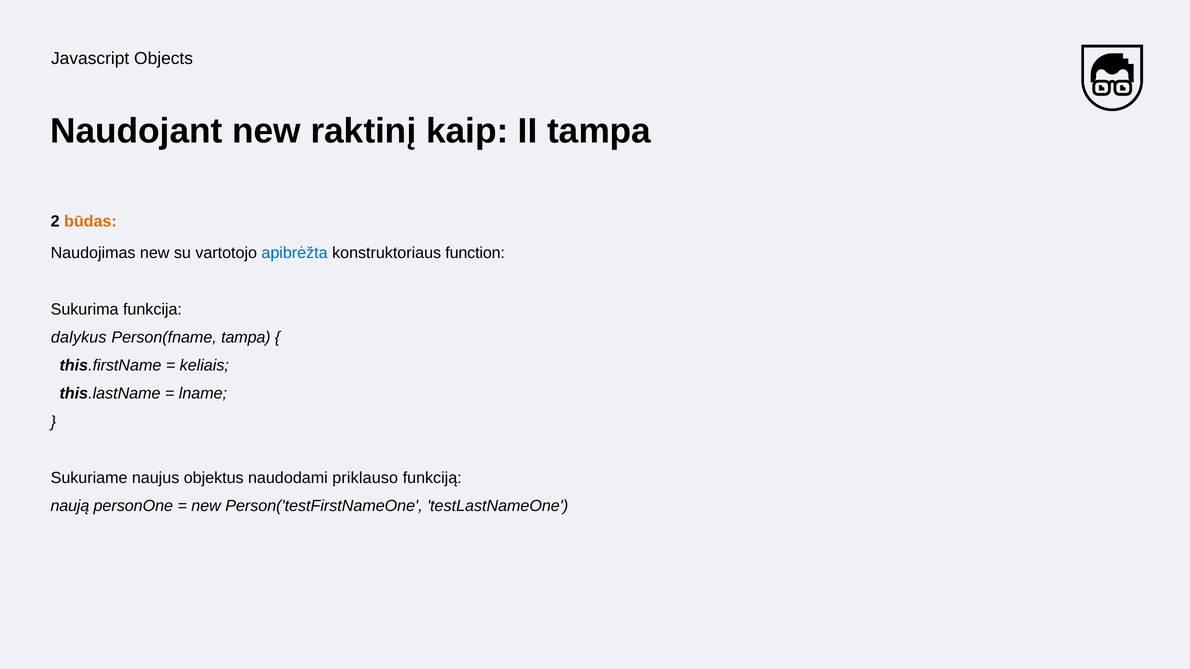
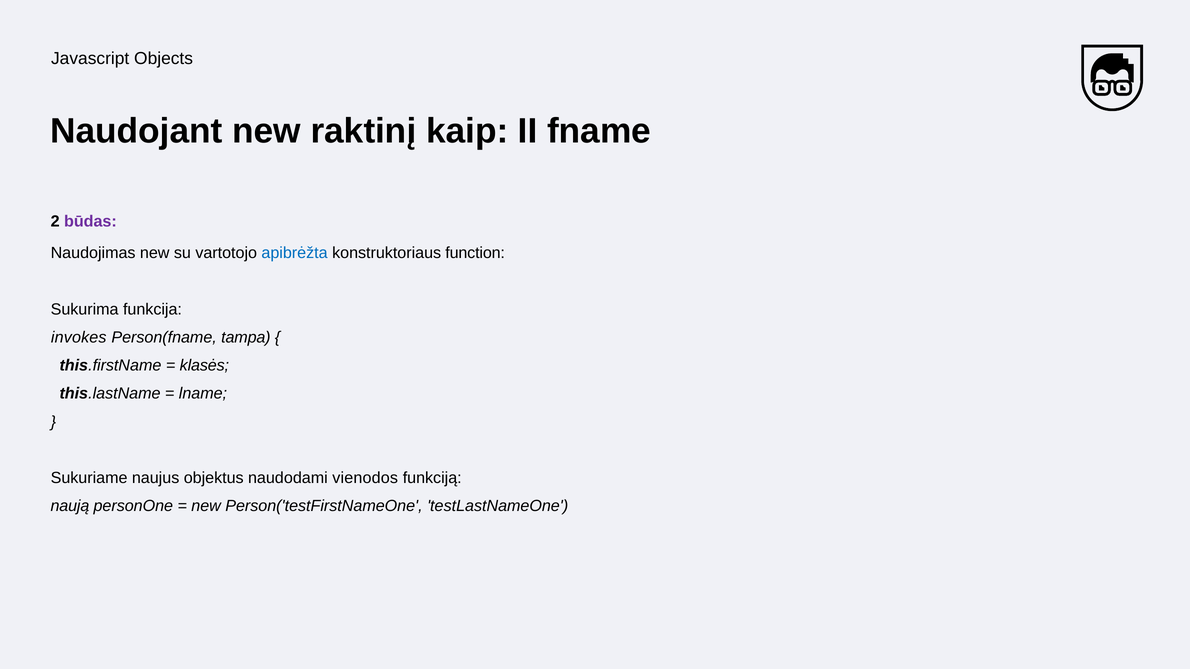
II tampa: tampa -> fname
būdas colour: orange -> purple
dalykus: dalykus -> invokes
keliais: keliais -> klasės
priklauso: priklauso -> vienodos
